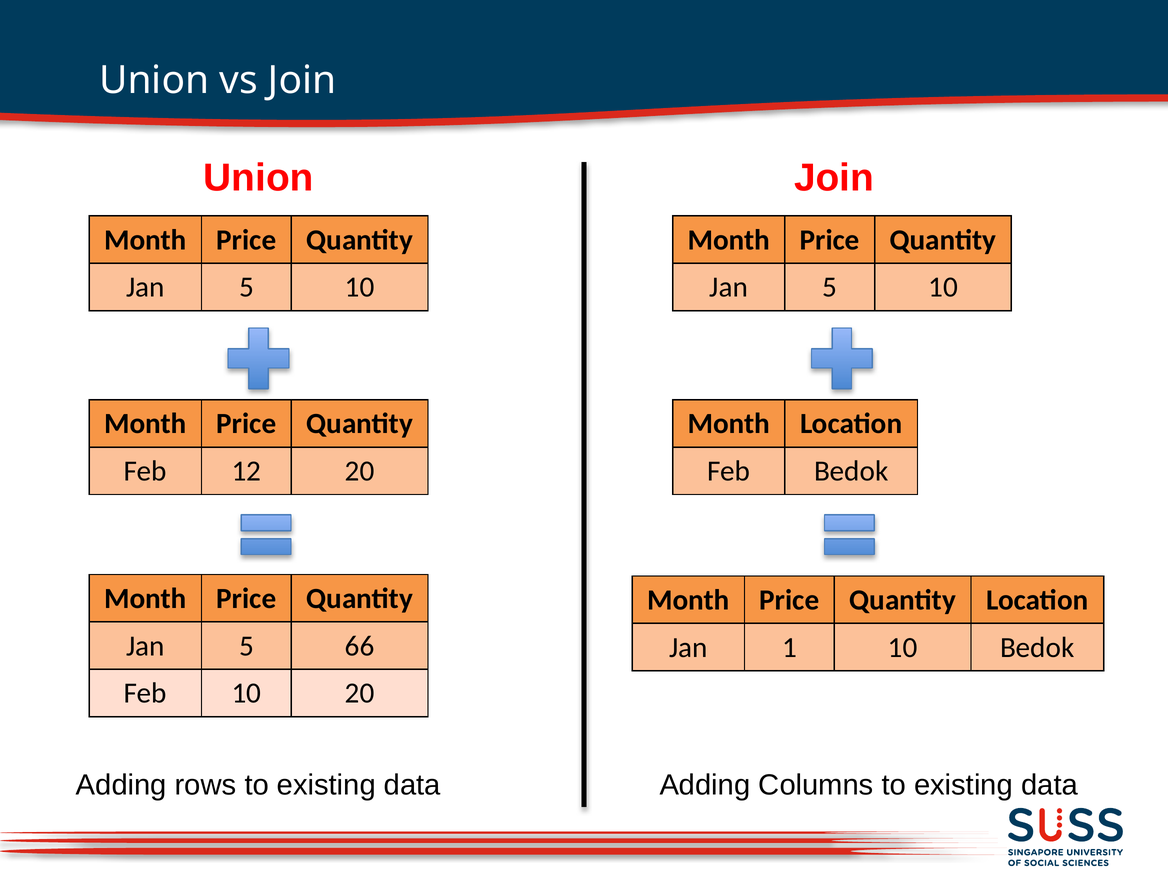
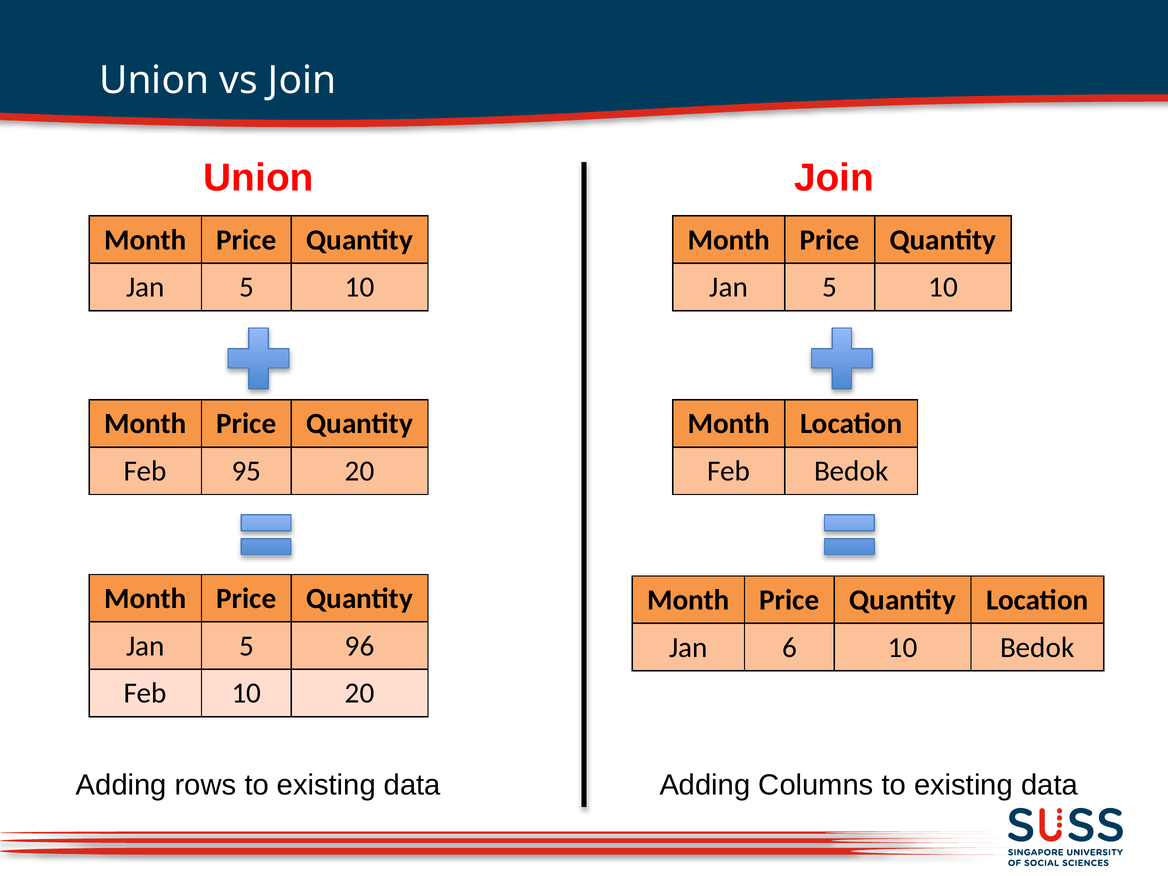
12: 12 -> 95
66: 66 -> 96
1: 1 -> 6
